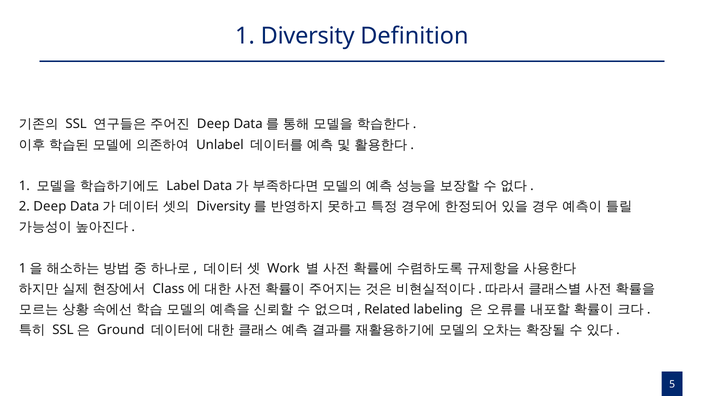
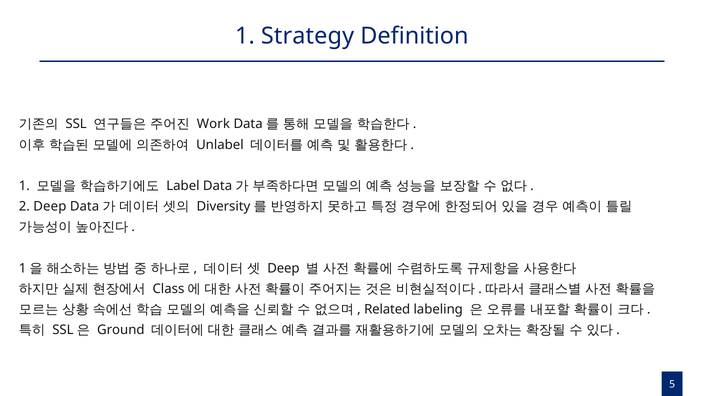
Diversity: Diversity -> Strategy
Deep at (213, 124): Deep -> Work
Work at (283, 268): Work -> Deep
